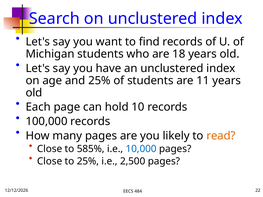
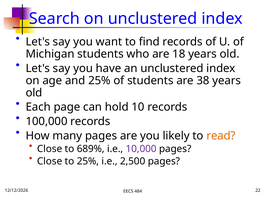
11: 11 -> 38
585%: 585% -> 689%
10,000 colour: blue -> purple
